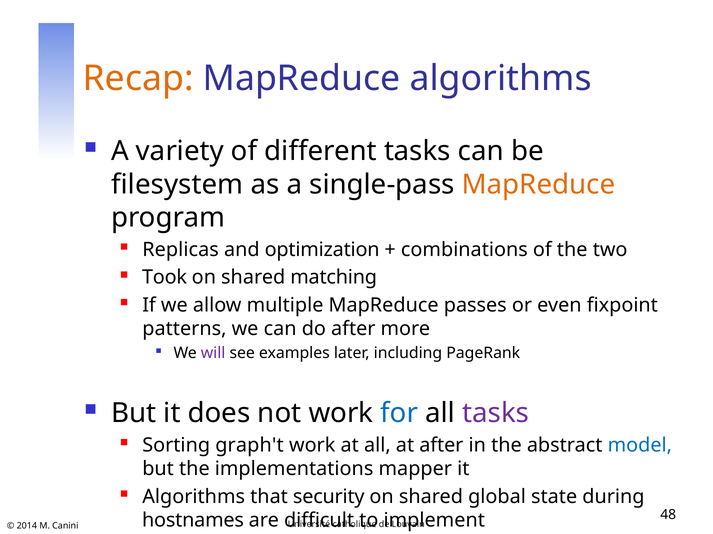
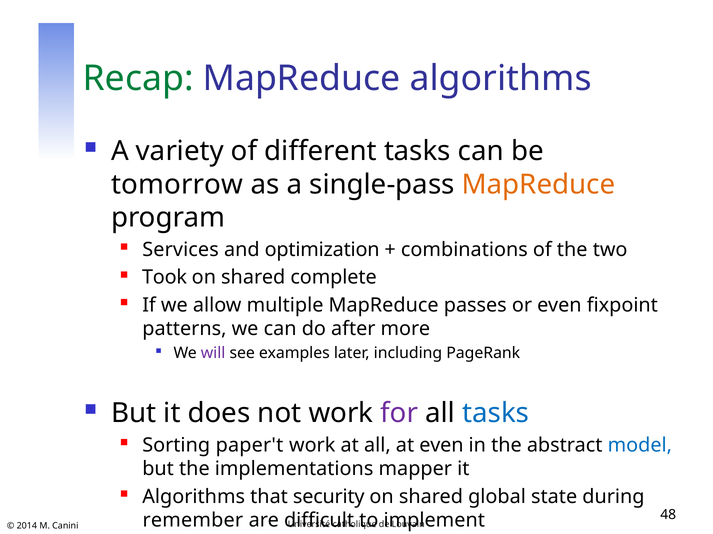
Recap colour: orange -> green
filesystem: filesystem -> tomorrow
Replicas: Replicas -> Services
matching: matching -> complete
for colour: blue -> purple
tasks at (496, 414) colour: purple -> blue
graph't: graph't -> paper't
at after: after -> even
hostnames: hostnames -> remember
